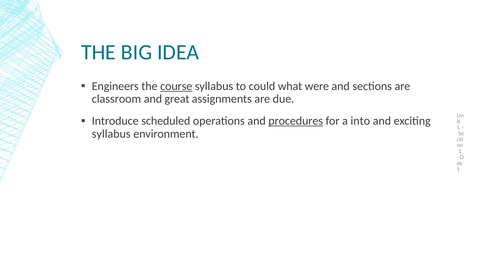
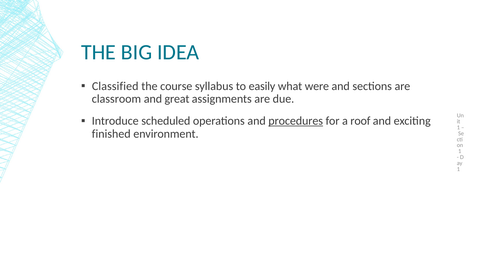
Engineers: Engineers -> Classified
course underline: present -> none
could: could -> easily
into: into -> roof
syllabus at (111, 133): syllabus -> finished
